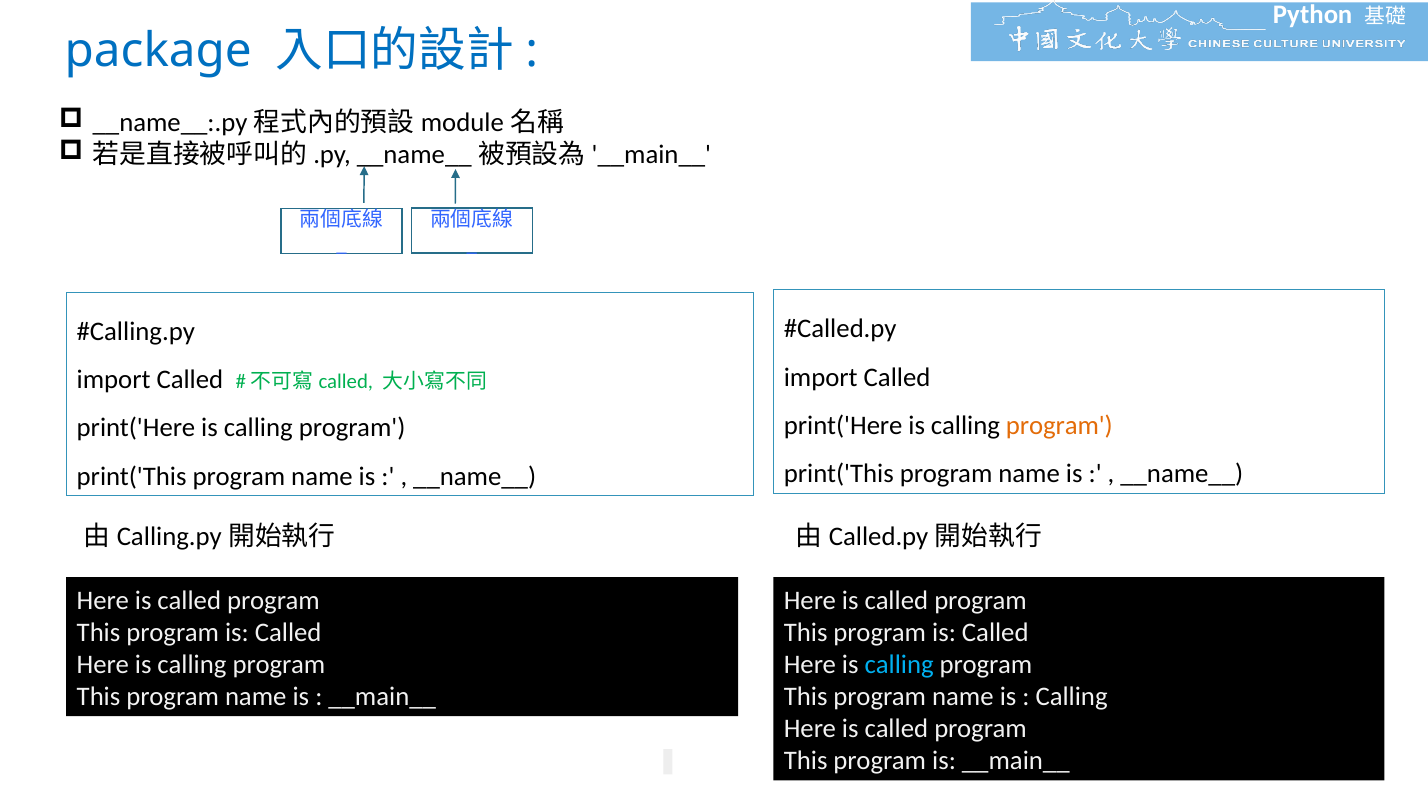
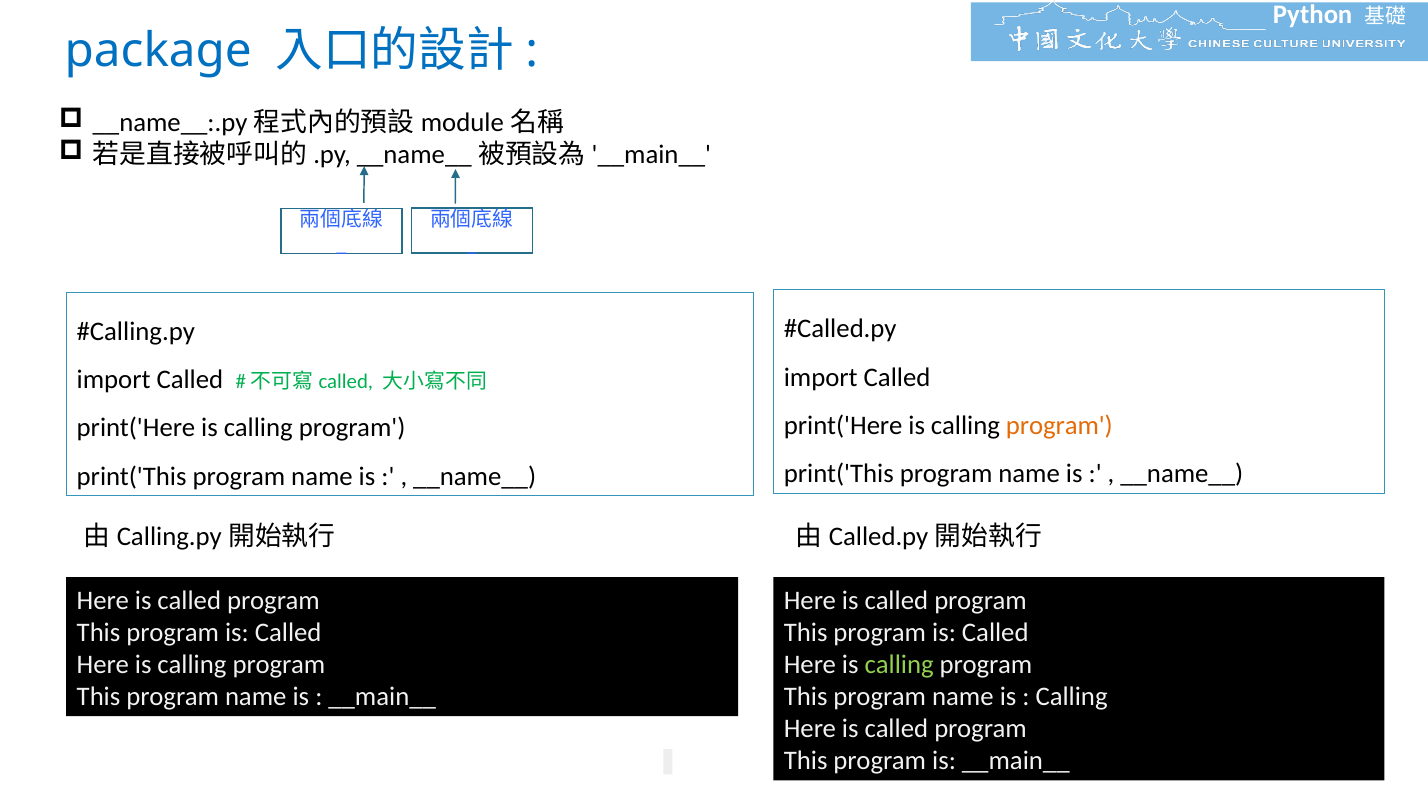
calling at (899, 665) colour: light blue -> light green
